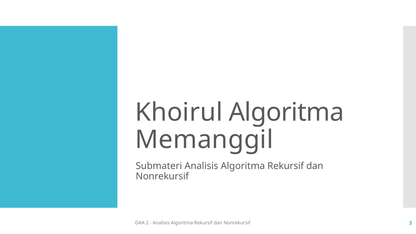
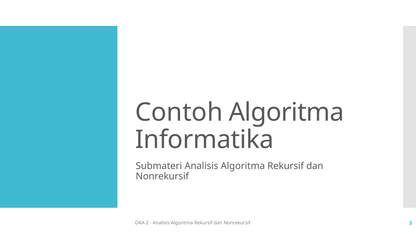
Khoirul: Khoirul -> Contoh
Memanggil: Memanggil -> Informatika
